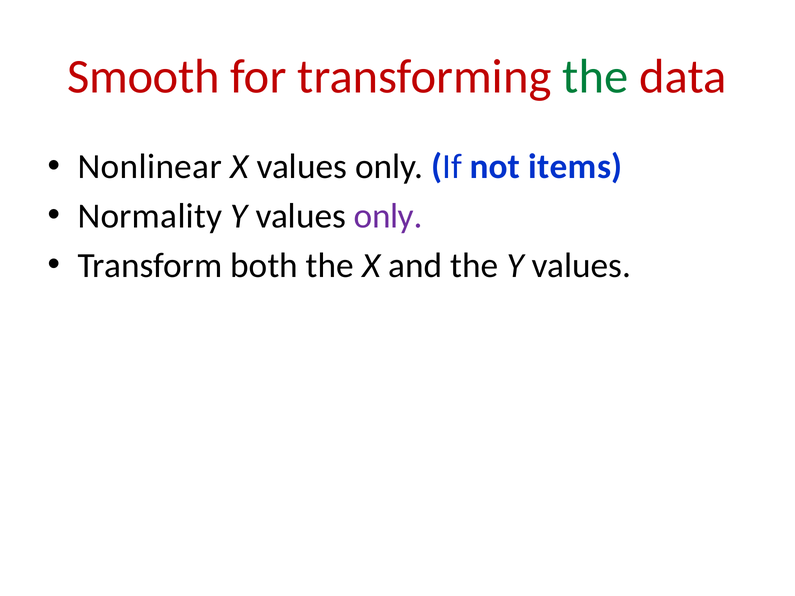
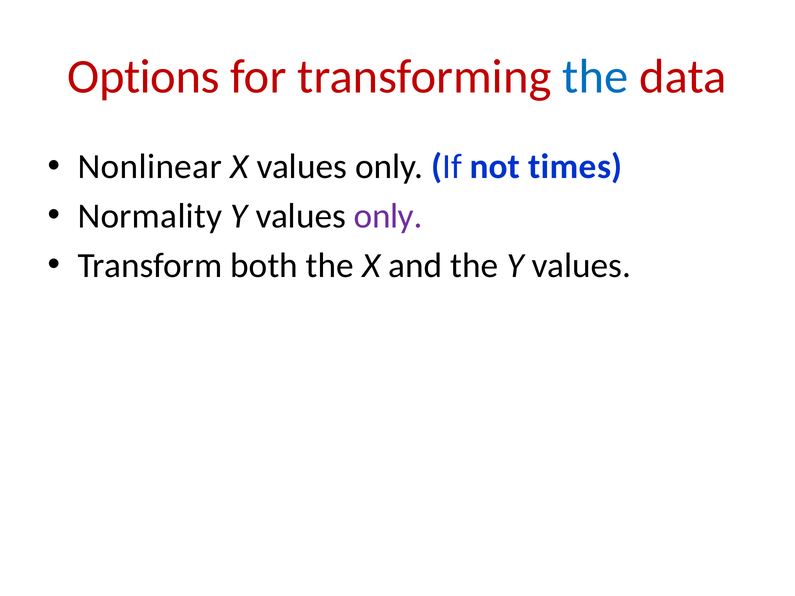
Smooth: Smooth -> Options
the at (595, 77) colour: green -> blue
items: items -> times
